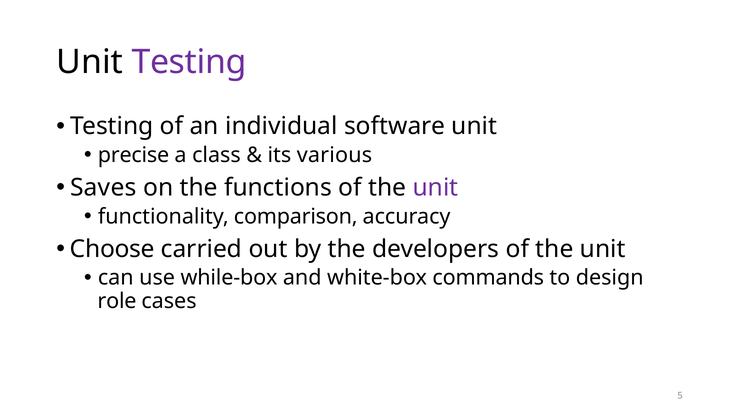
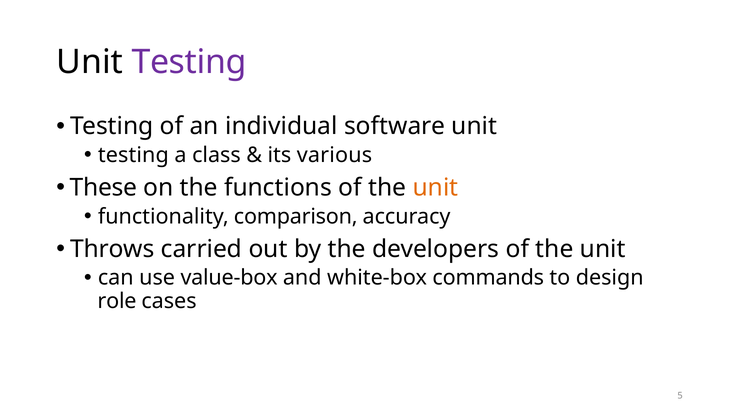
precise at (134, 155): precise -> testing
Saves: Saves -> These
unit at (435, 188) colour: purple -> orange
Choose: Choose -> Throws
while-box: while-box -> value-box
